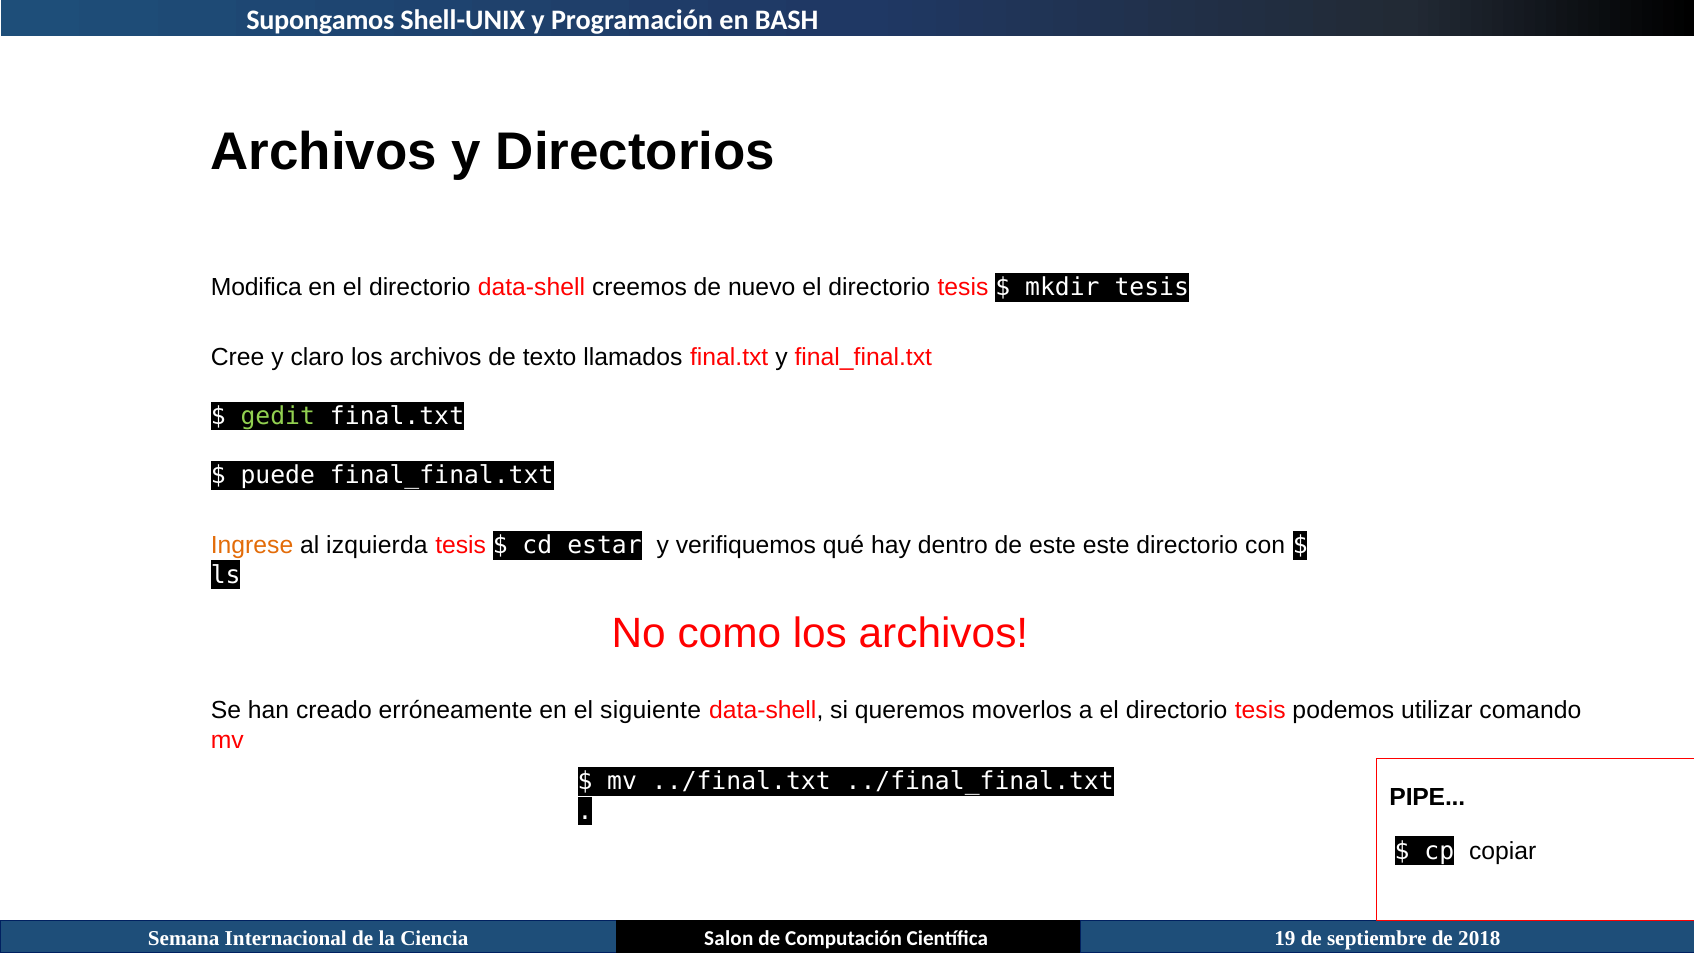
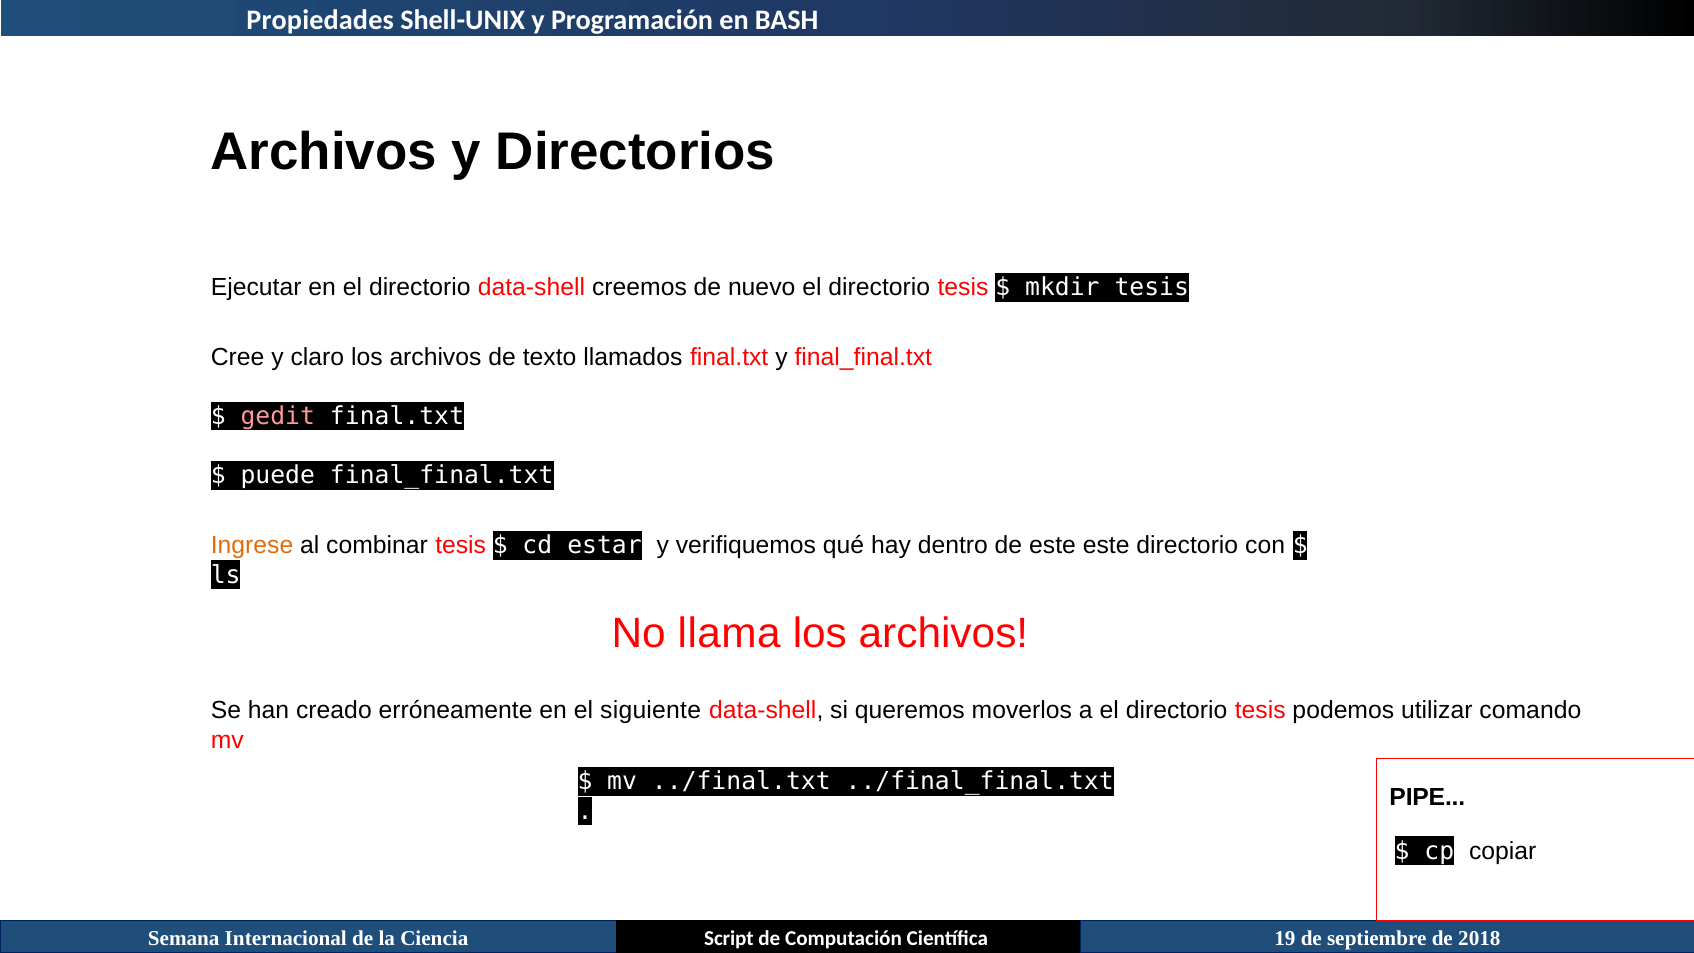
Supongamos: Supongamos -> Propiedades
Modifica: Modifica -> Ejecutar
gedit colour: light green -> pink
izquierda: izquierda -> combinar
como: como -> llama
Salon: Salon -> Script
